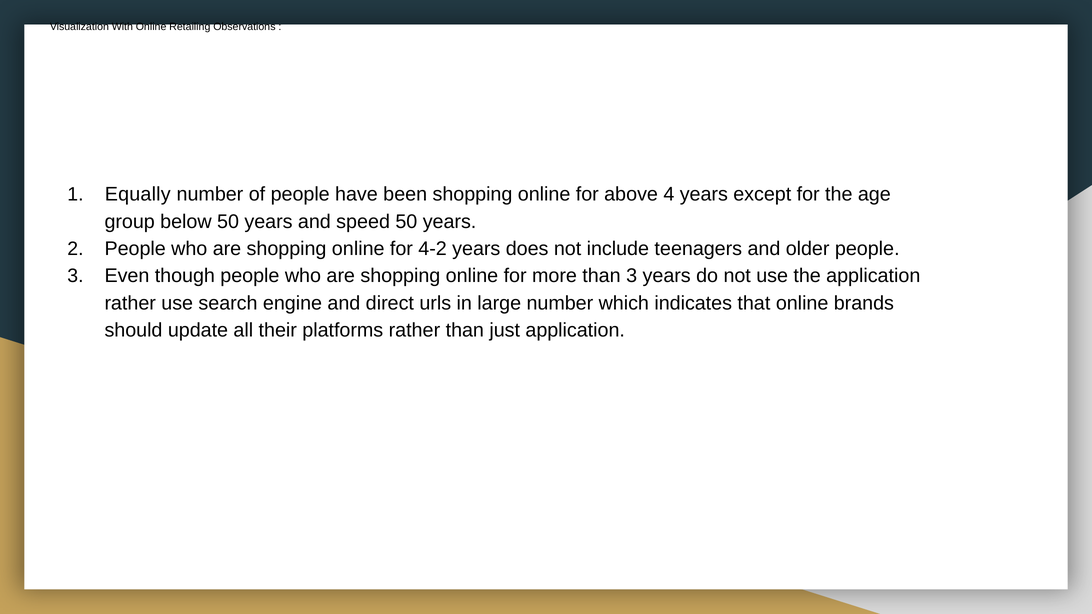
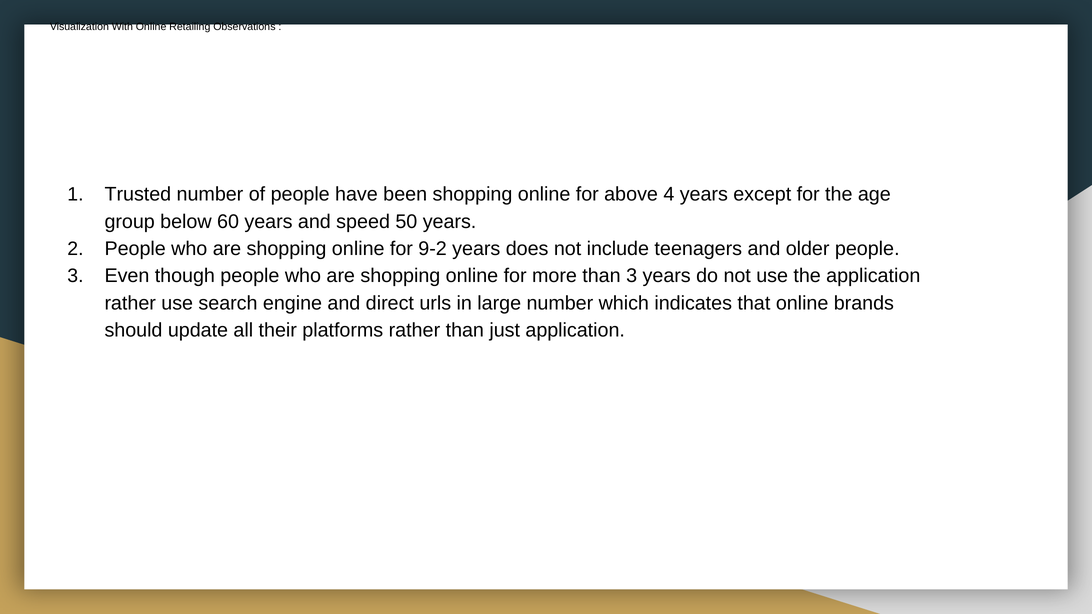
Equally: Equally -> Trusted
below 50: 50 -> 60
4-2: 4-2 -> 9-2
